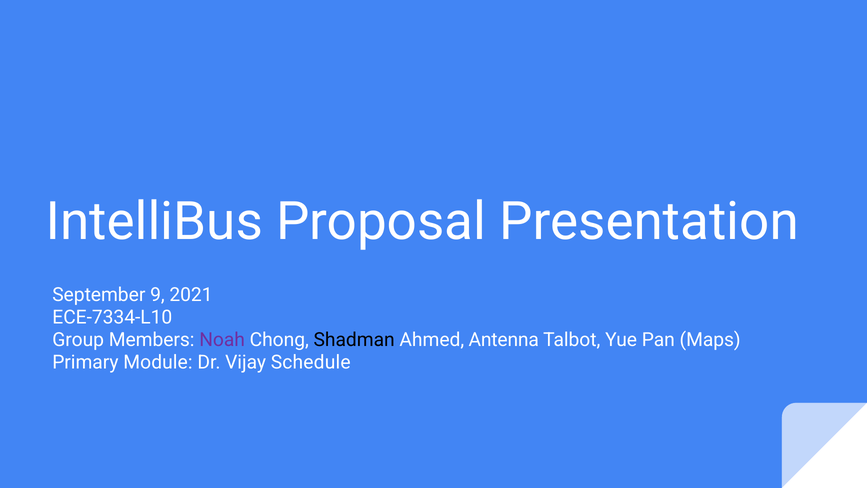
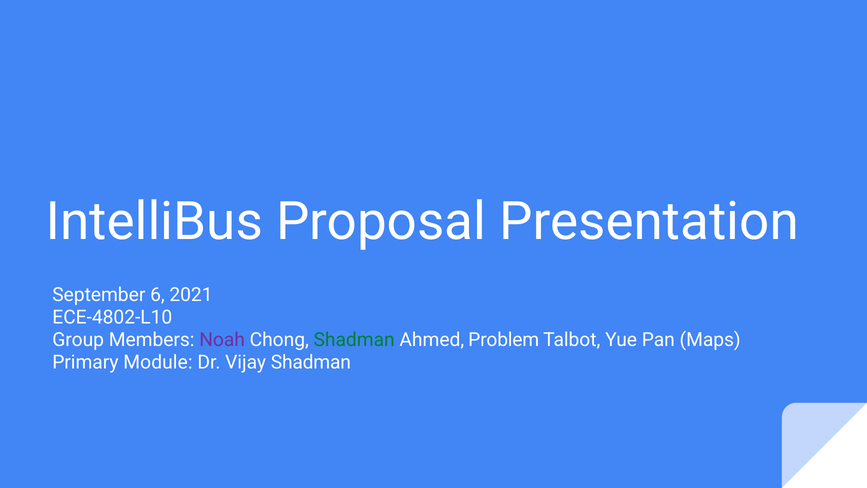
9: 9 -> 6
ECE-7334-L10: ECE-7334-L10 -> ECE-4802-L10
Shadman at (354, 340) colour: black -> green
Antenna: Antenna -> Problem
Vijay Schedule: Schedule -> Shadman
